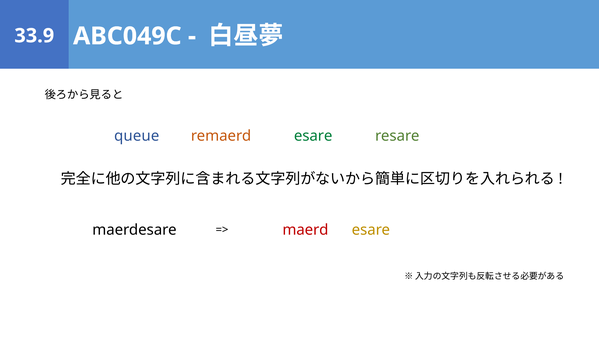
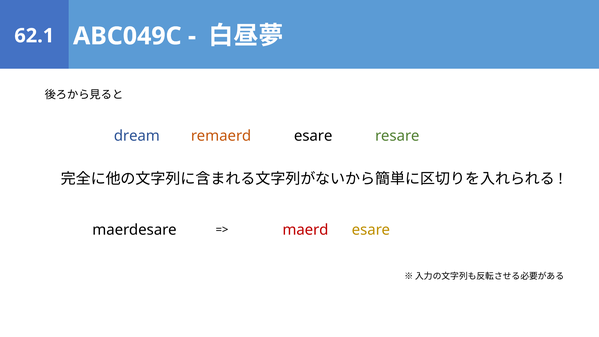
33.9: 33.9 -> 62.1
queue: queue -> dream
esare at (313, 136) colour: green -> black
